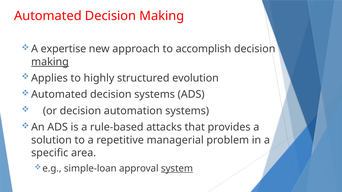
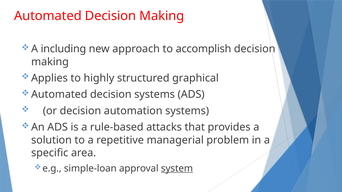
expertise: expertise -> including
making at (50, 62) underline: present -> none
evolution: evolution -> graphical
